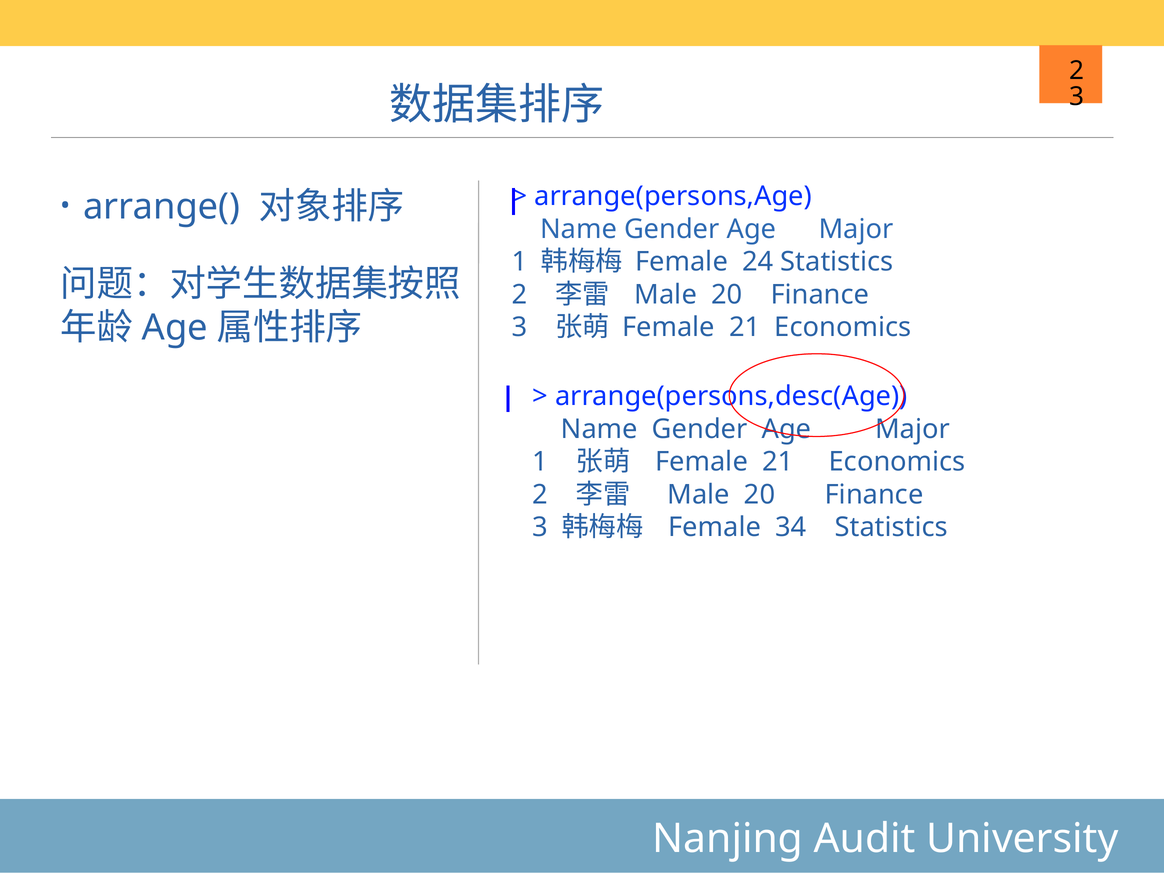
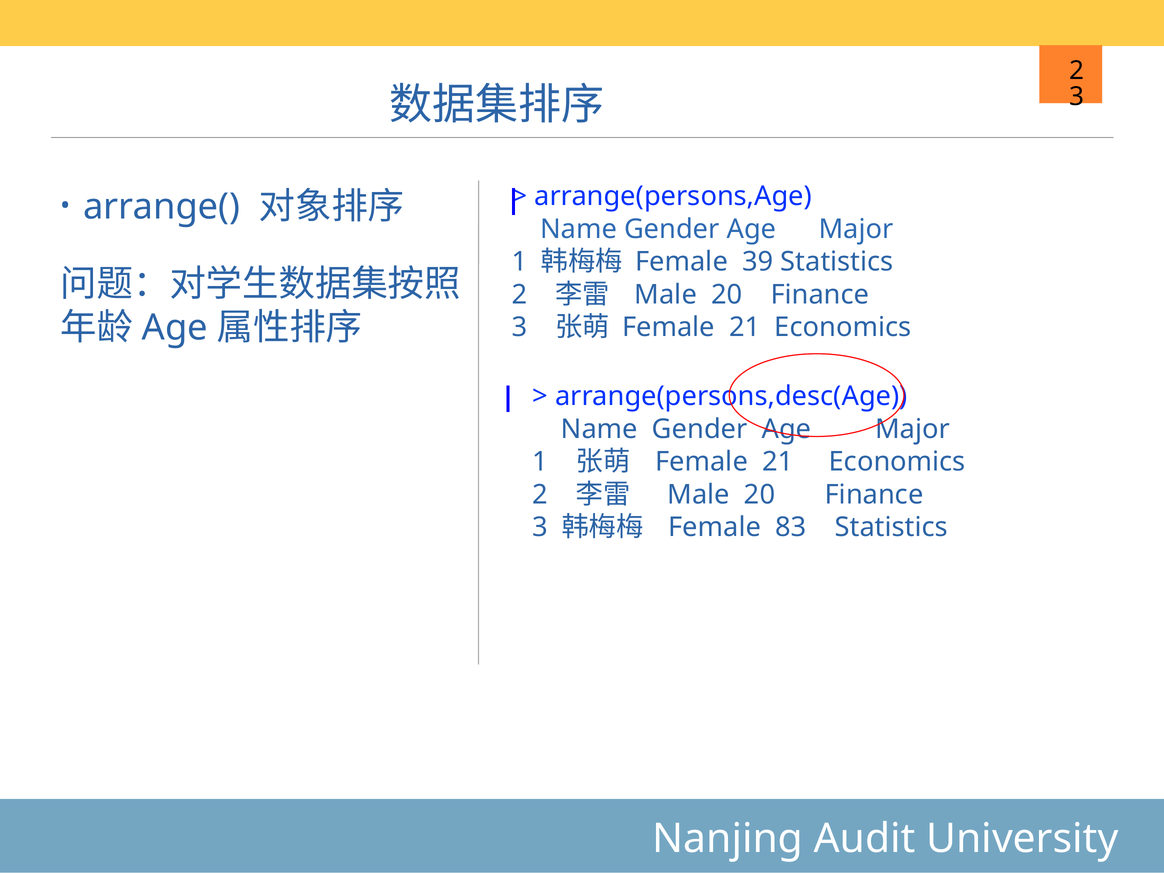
24: 24 -> 39
34: 34 -> 83
